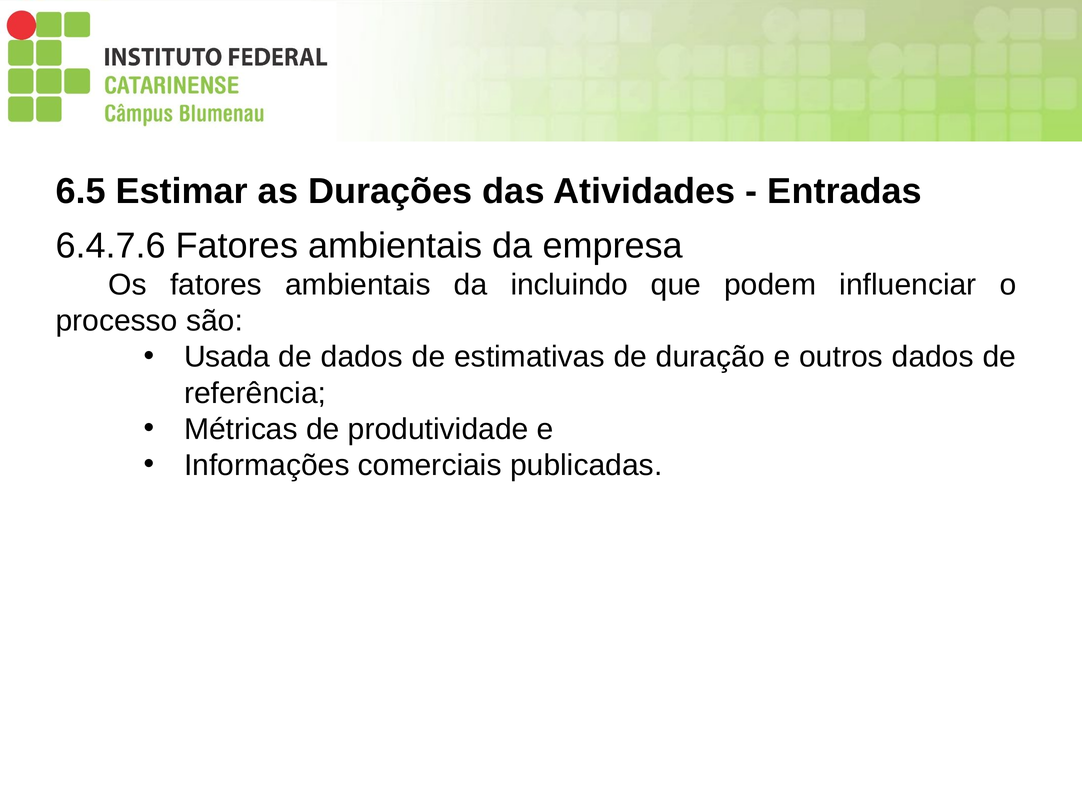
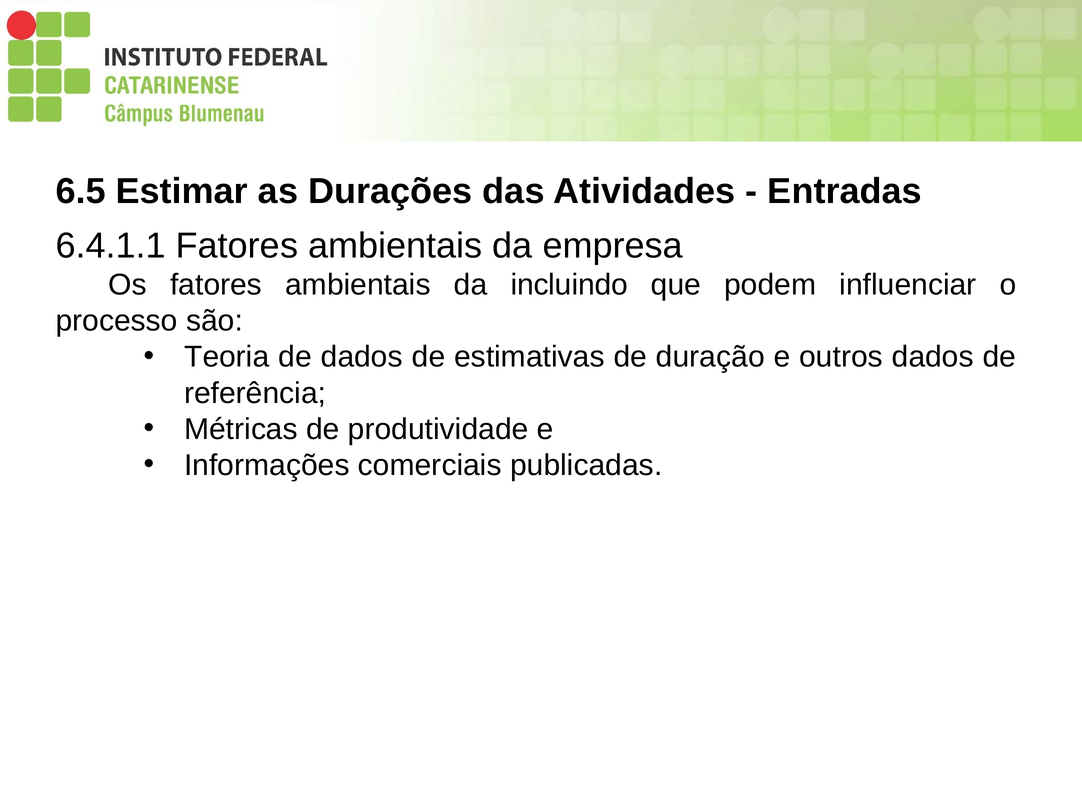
6.4.7.6: 6.4.7.6 -> 6.4.1.1
Usada: Usada -> Teoria
